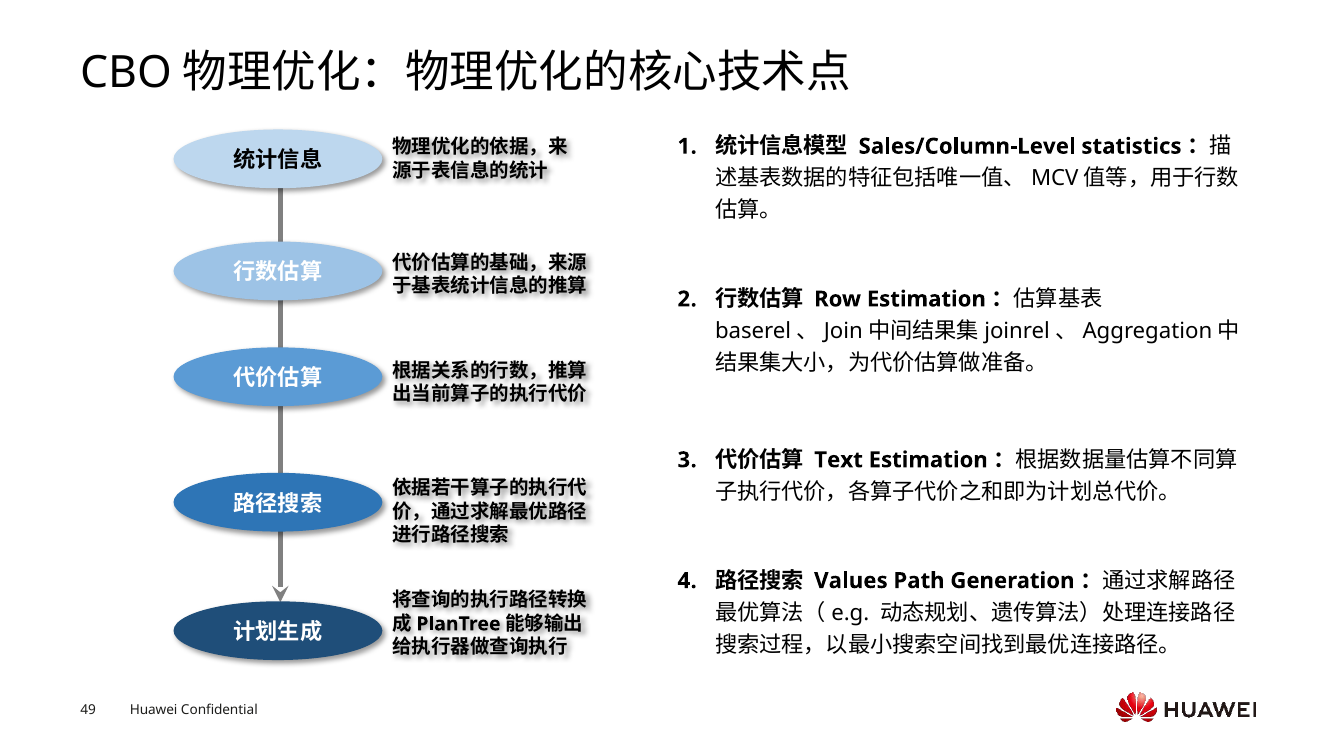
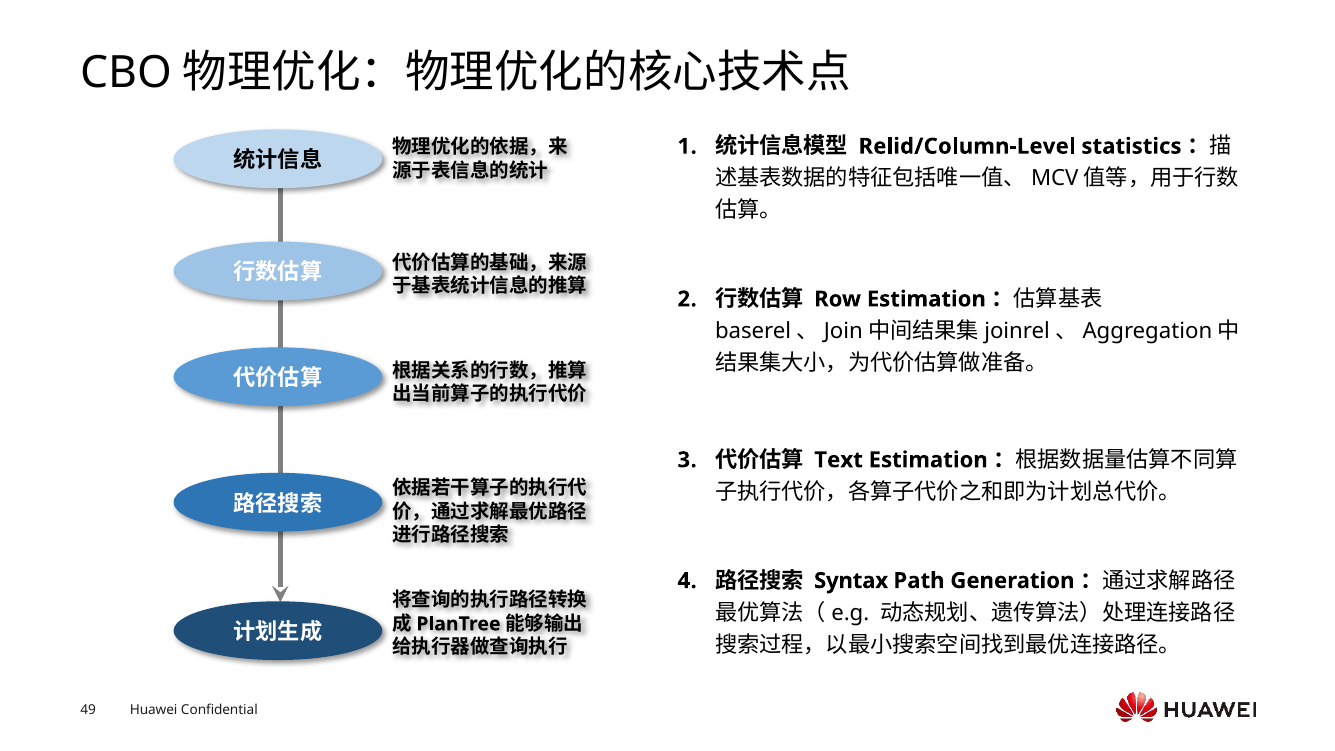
Sales/Column-Level: Sales/Column-Level -> Relid/Column-Level
Values: Values -> Syntax
